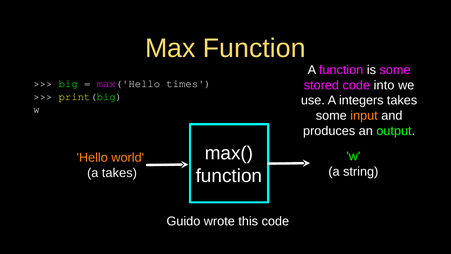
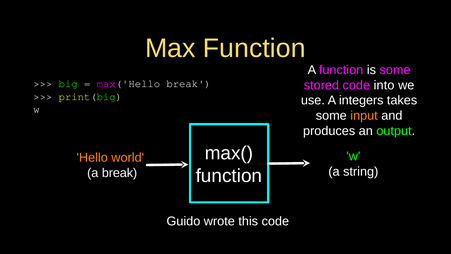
max('Hello times: times -> break
a takes: takes -> break
